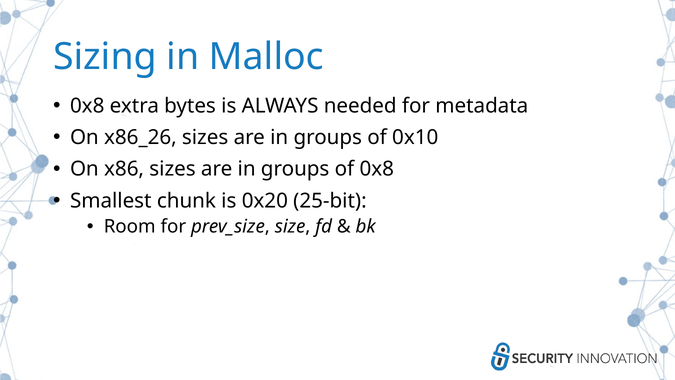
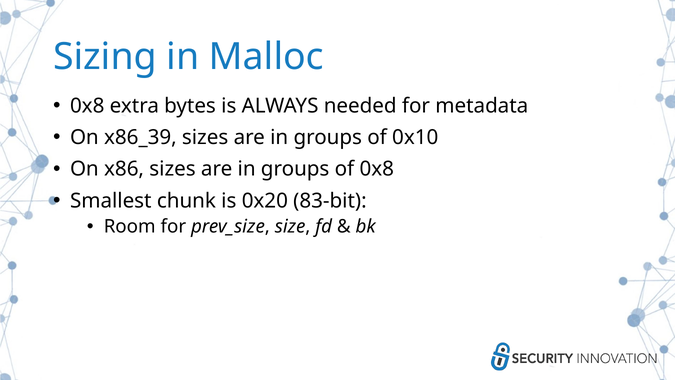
x86_26: x86_26 -> x86_39
25-bit: 25-bit -> 83-bit
